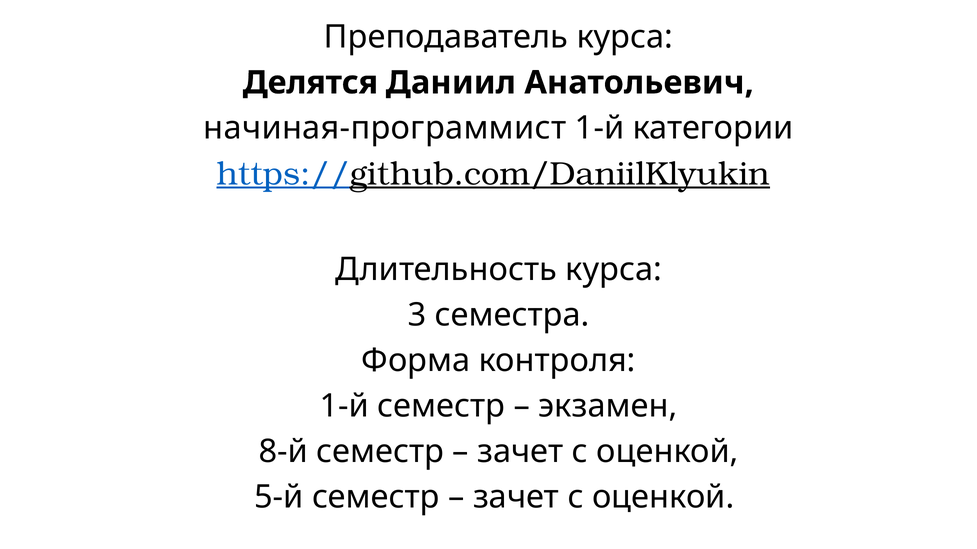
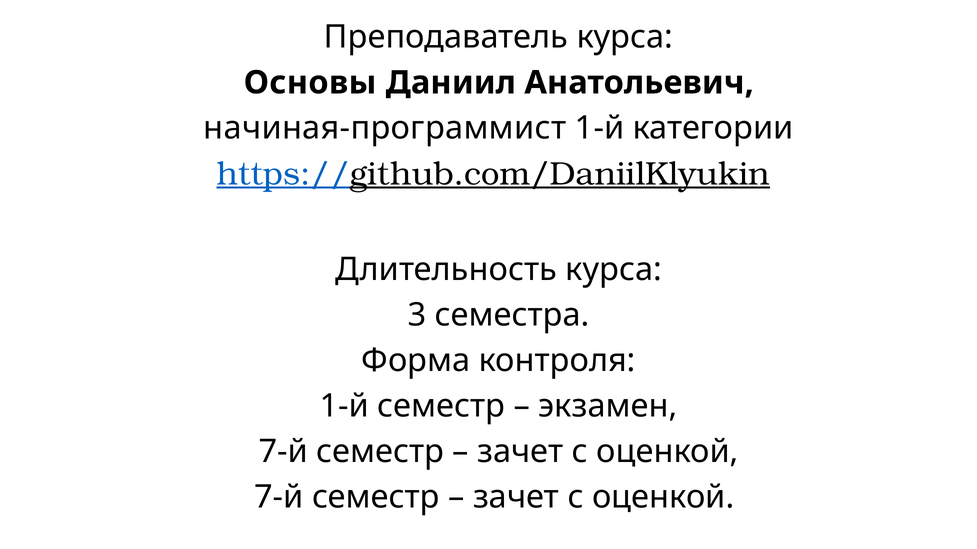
Делятся: Делятся -> Основы
8-й at (283, 452): 8-й -> 7-й
5-й at (279, 498): 5-й -> 7-й
